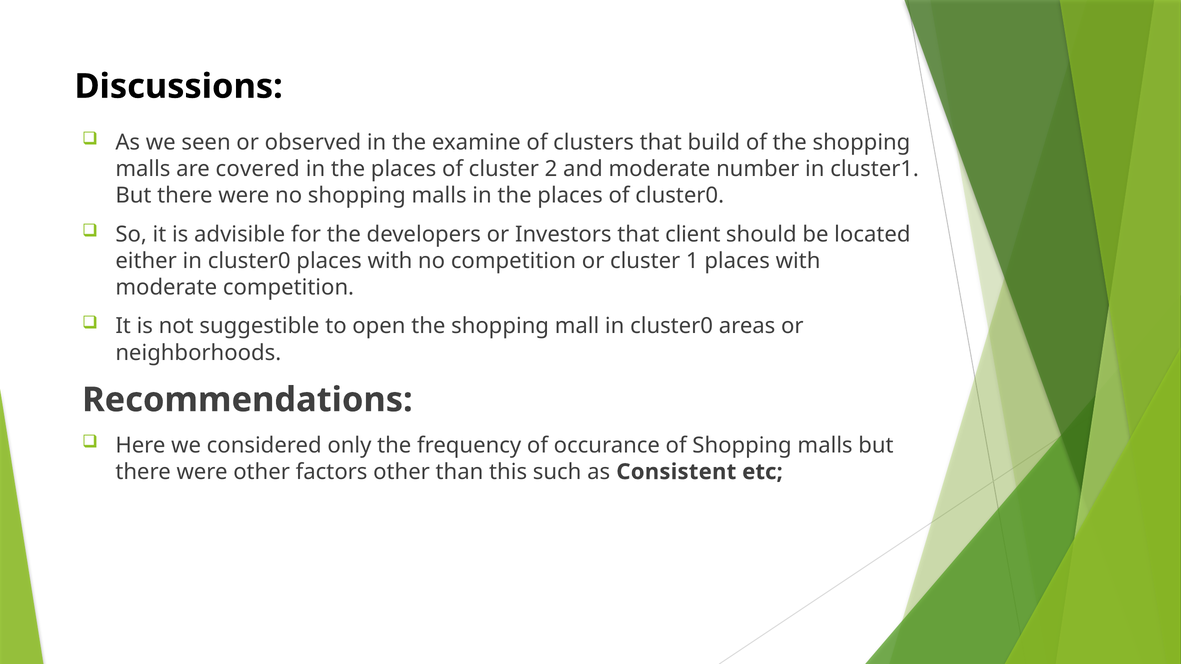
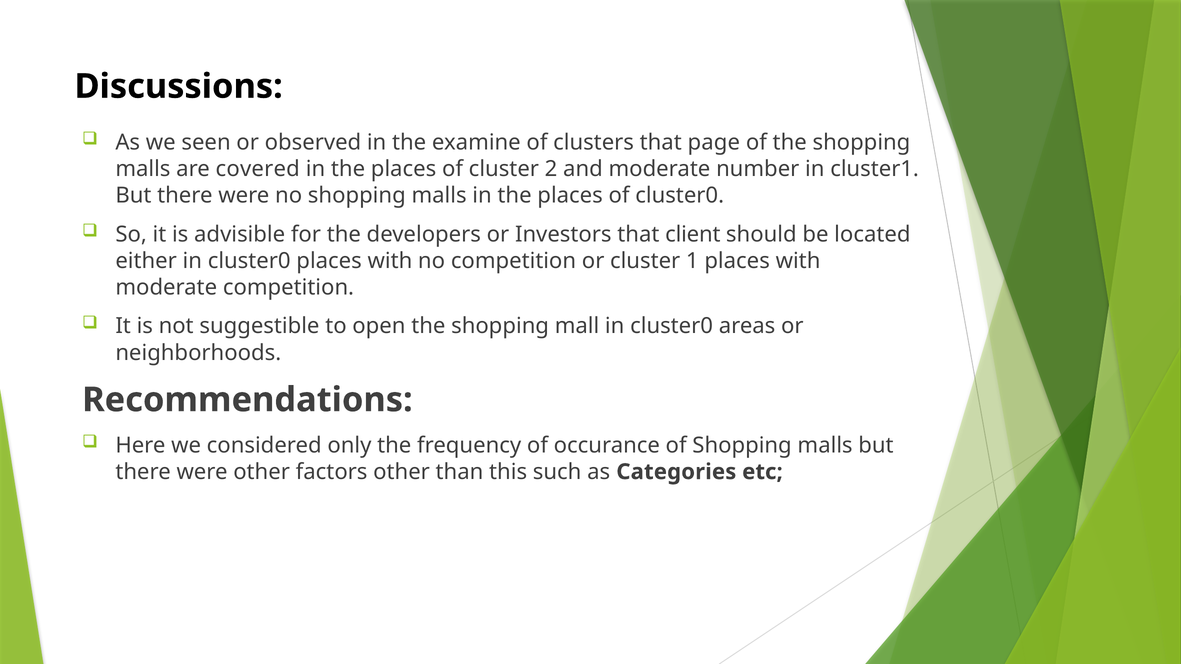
build: build -> page
Consistent: Consistent -> Categories
